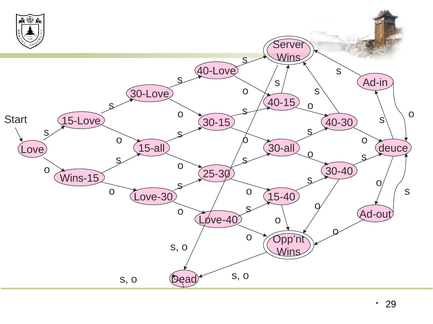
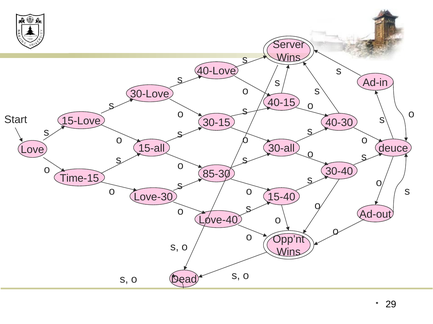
25-30: 25-30 -> 85-30
Wins-15: Wins-15 -> Time-15
